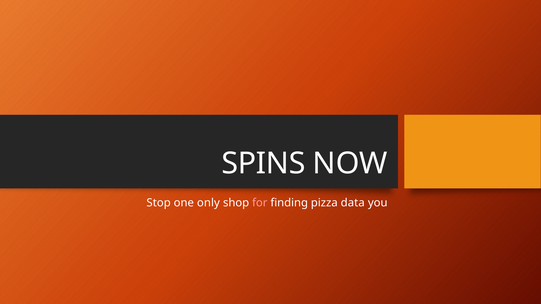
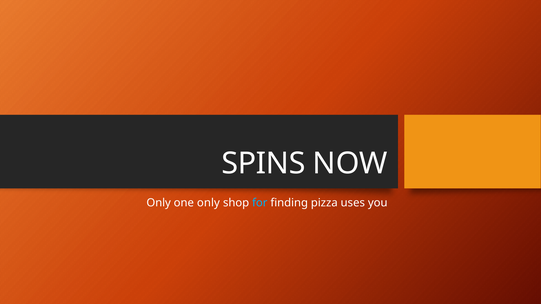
Stop at (159, 203): Stop -> Only
for colour: pink -> light blue
data: data -> uses
